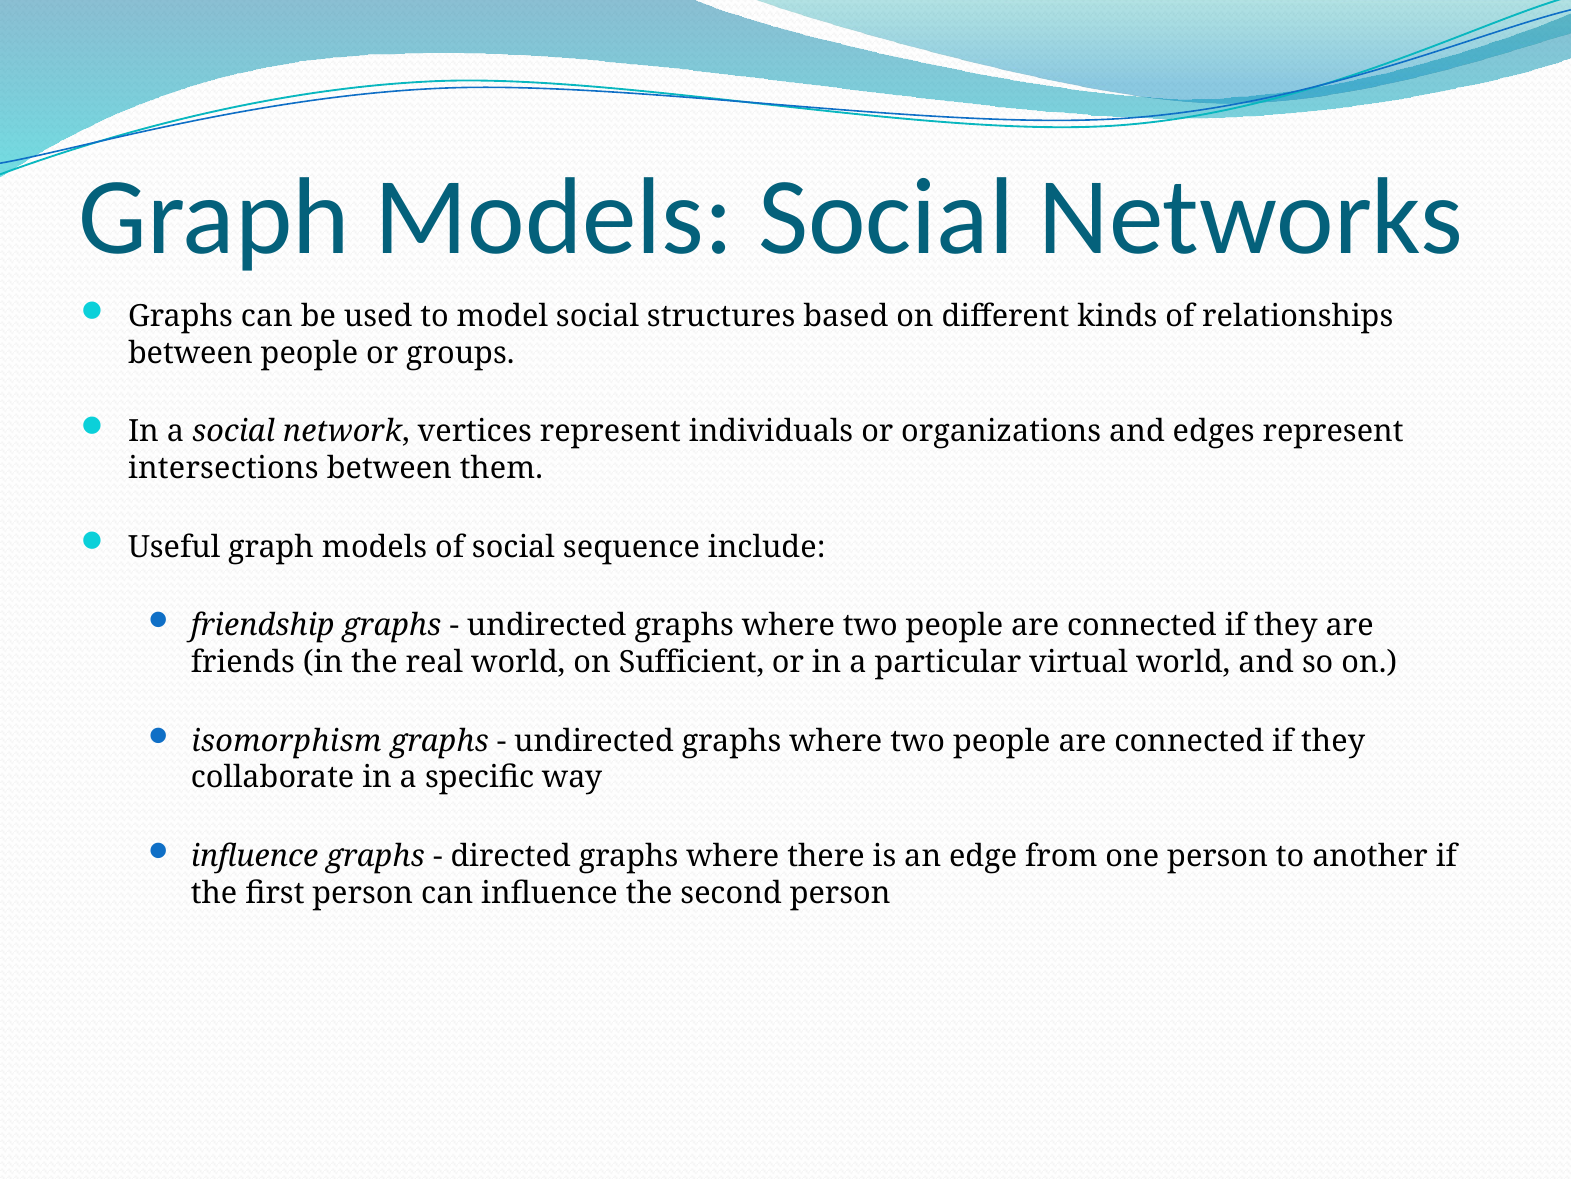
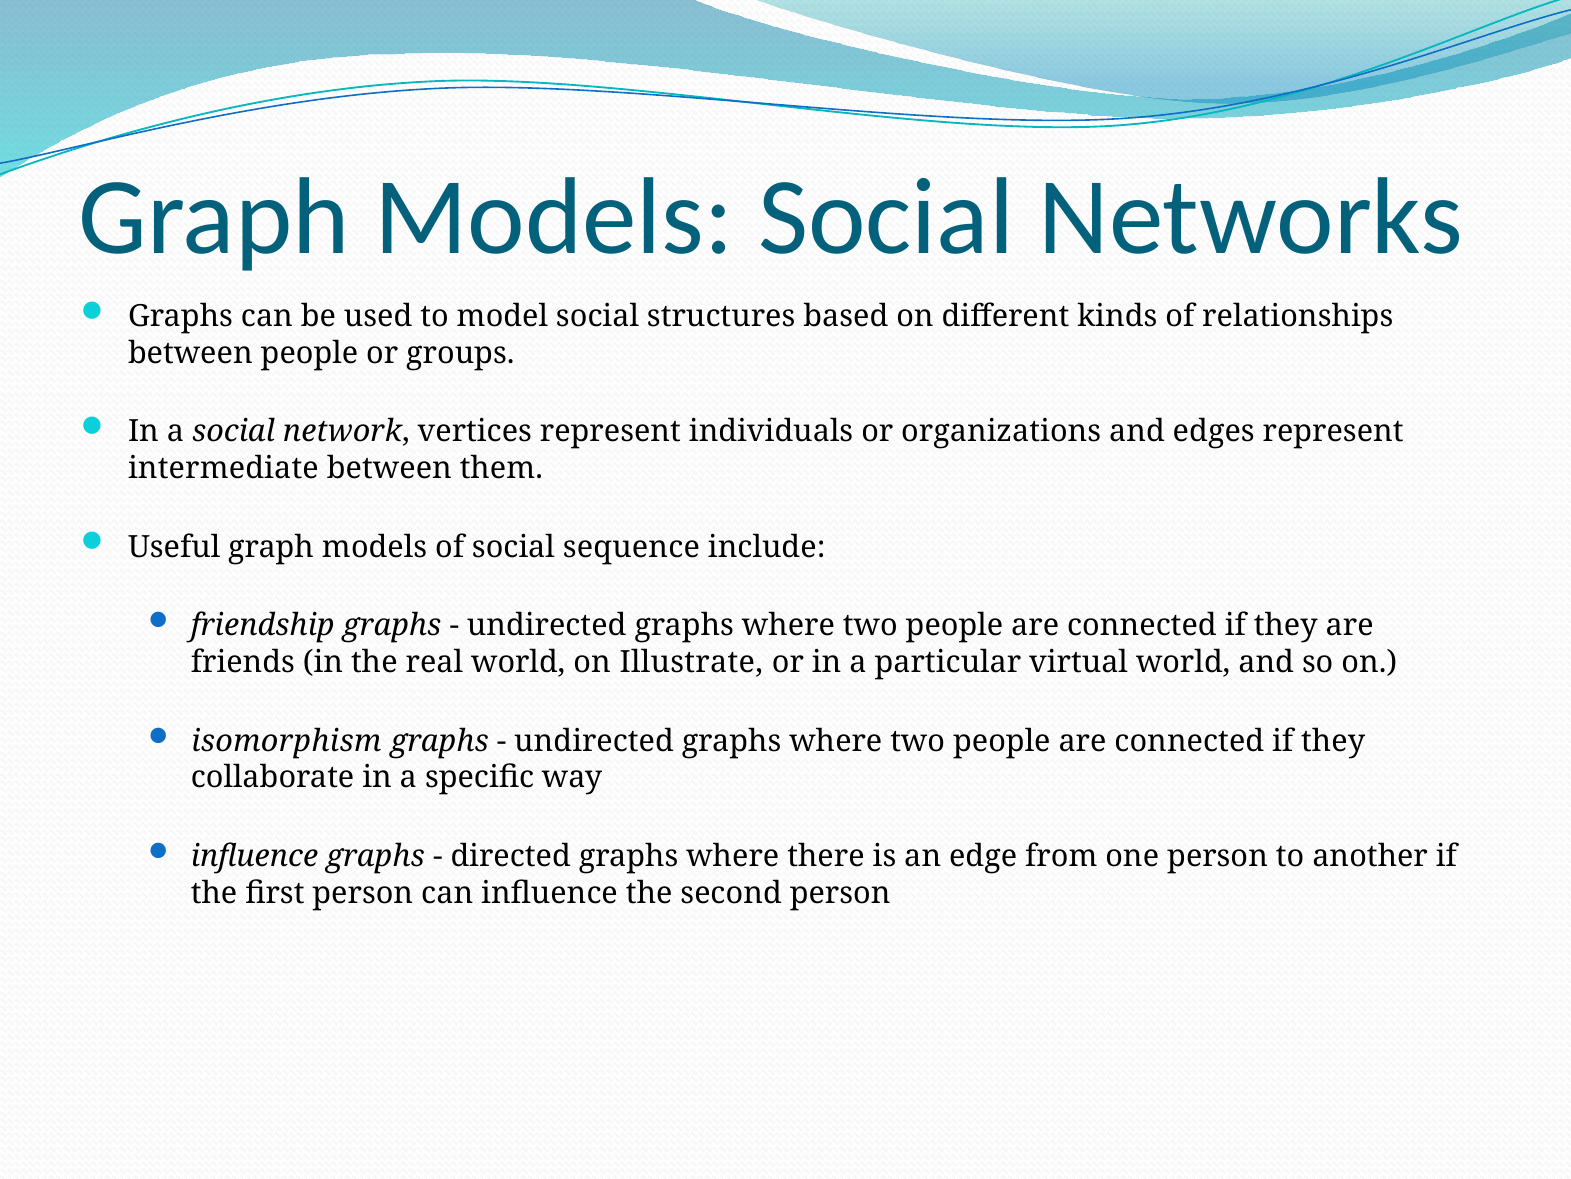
intersections: intersections -> intermediate
Sufficient: Sufficient -> Illustrate
